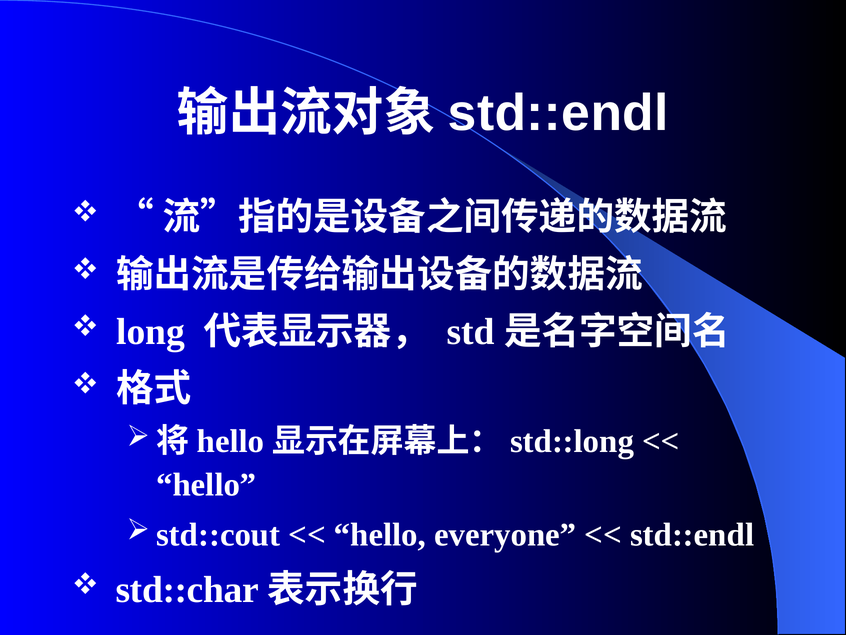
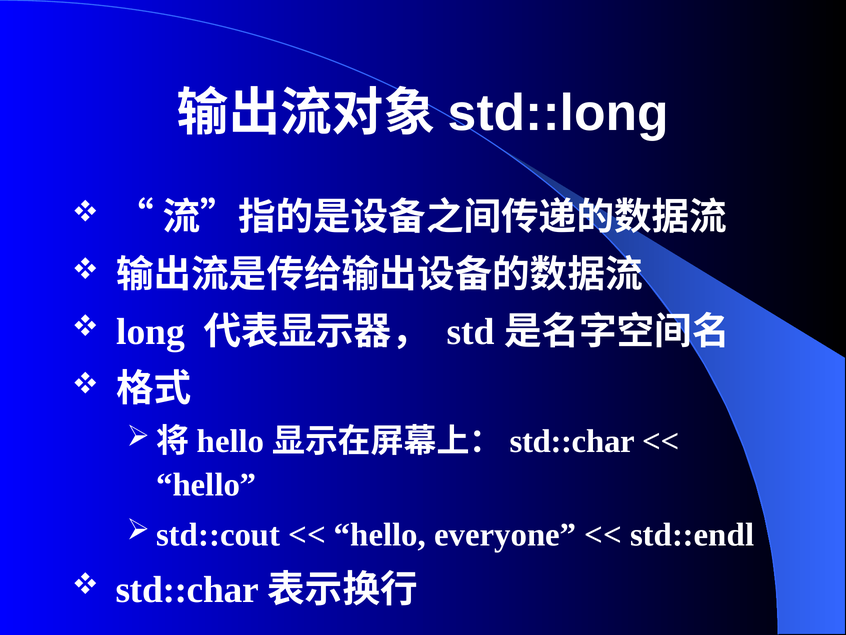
std::endl at (558, 113): std::endl -> std::long
std::long at (572, 441): std::long -> std::char
